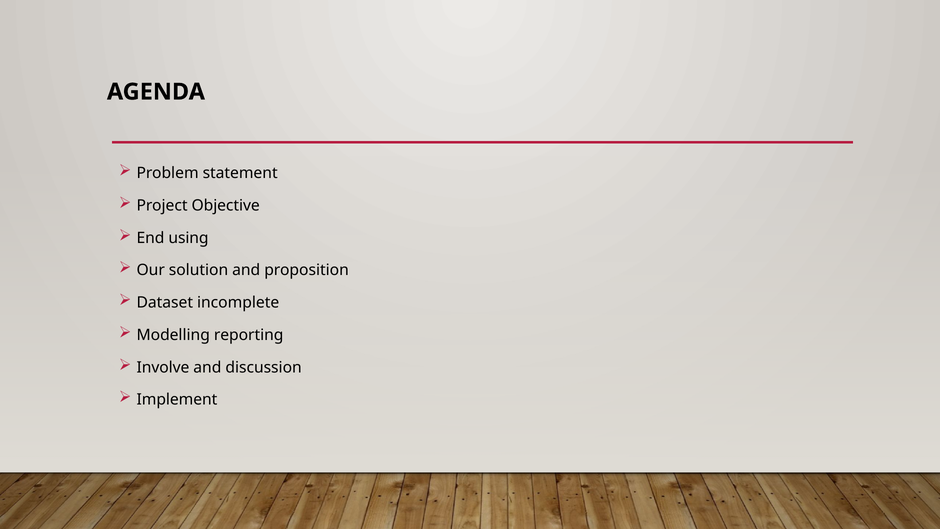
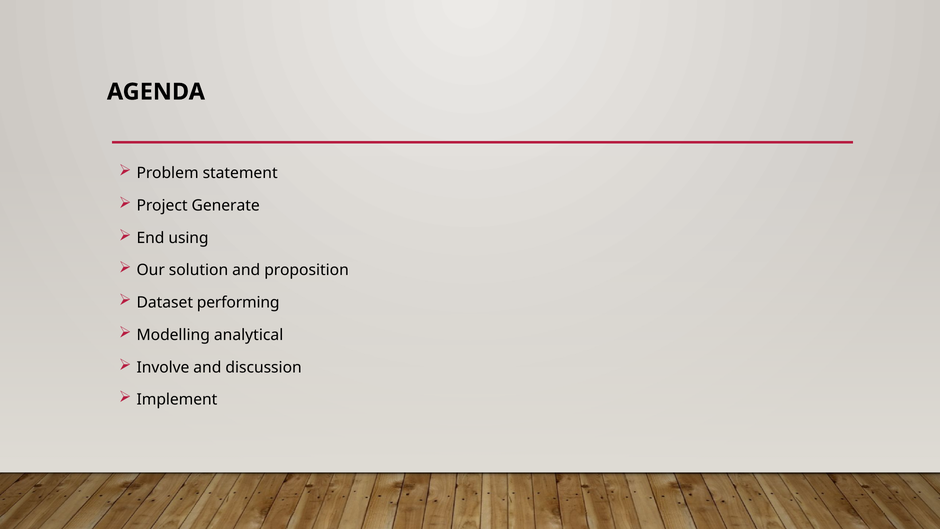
Objective: Objective -> Generate
incomplete: incomplete -> performing
reporting: reporting -> analytical
